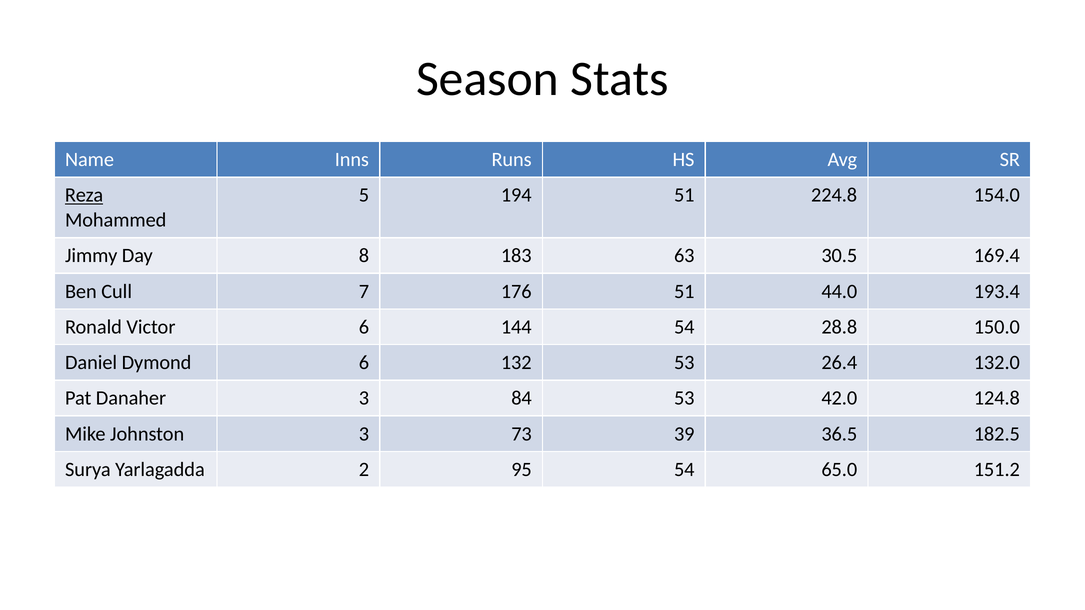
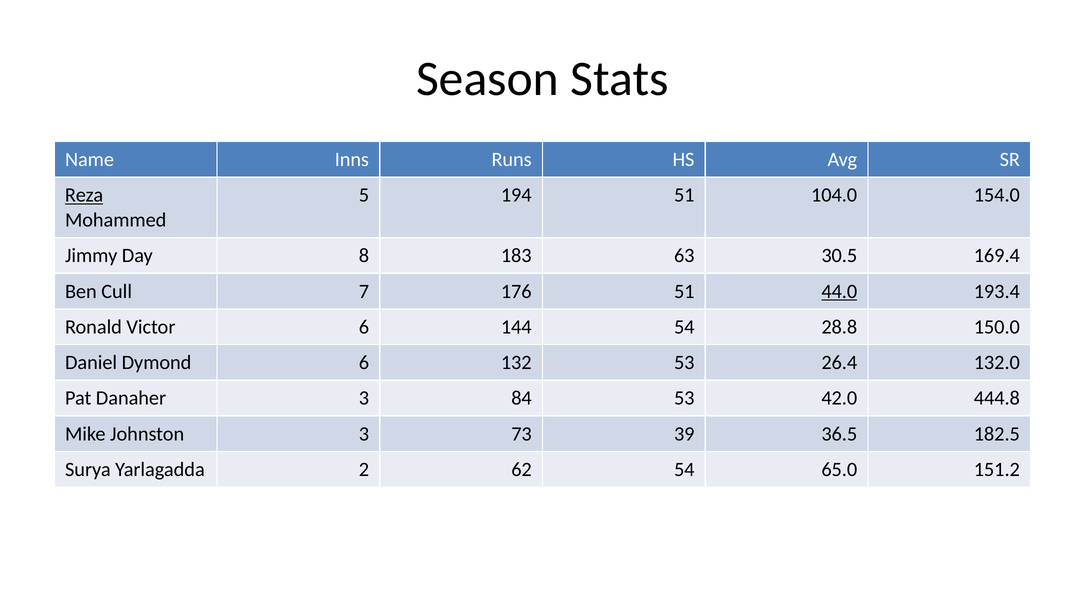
224.8: 224.8 -> 104.0
44.0 underline: none -> present
124.8: 124.8 -> 444.8
95: 95 -> 62
